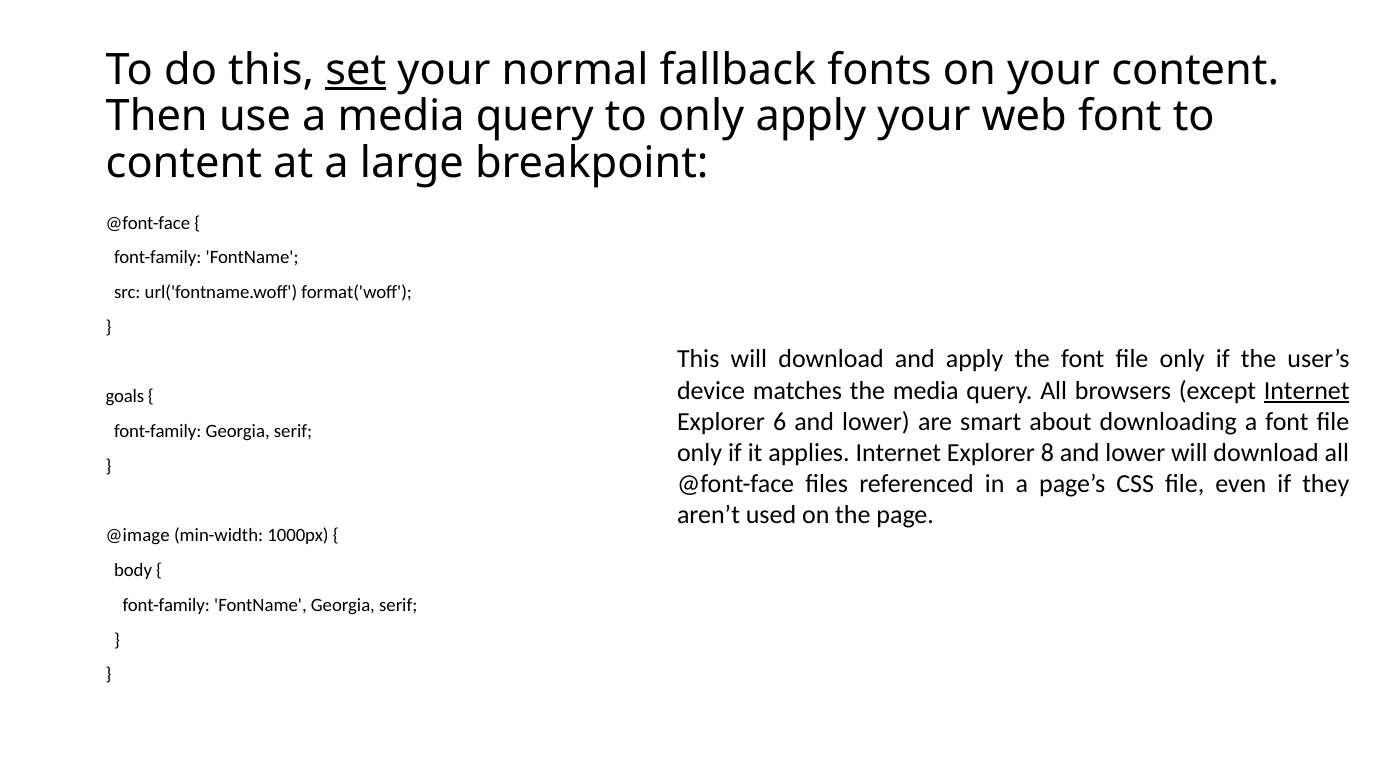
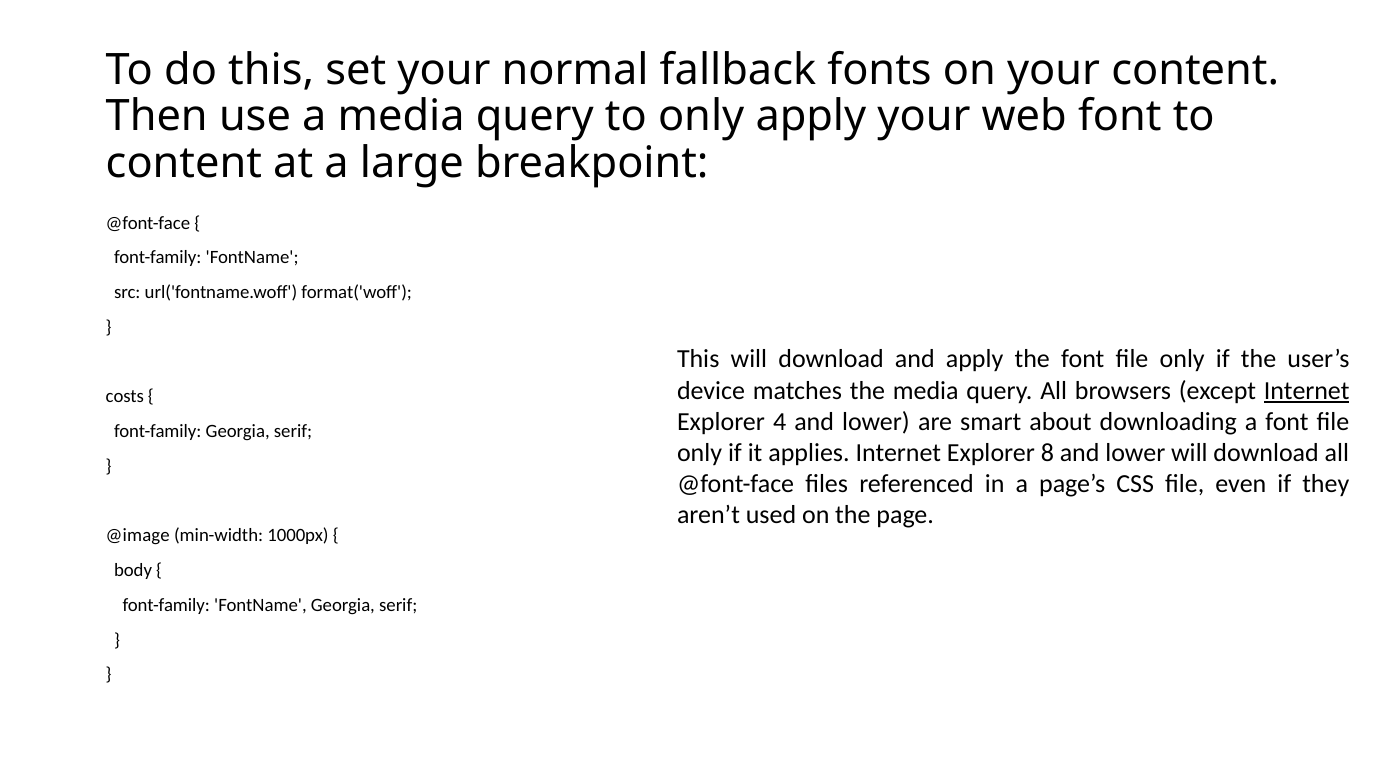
set underline: present -> none
goals: goals -> costs
6: 6 -> 4
